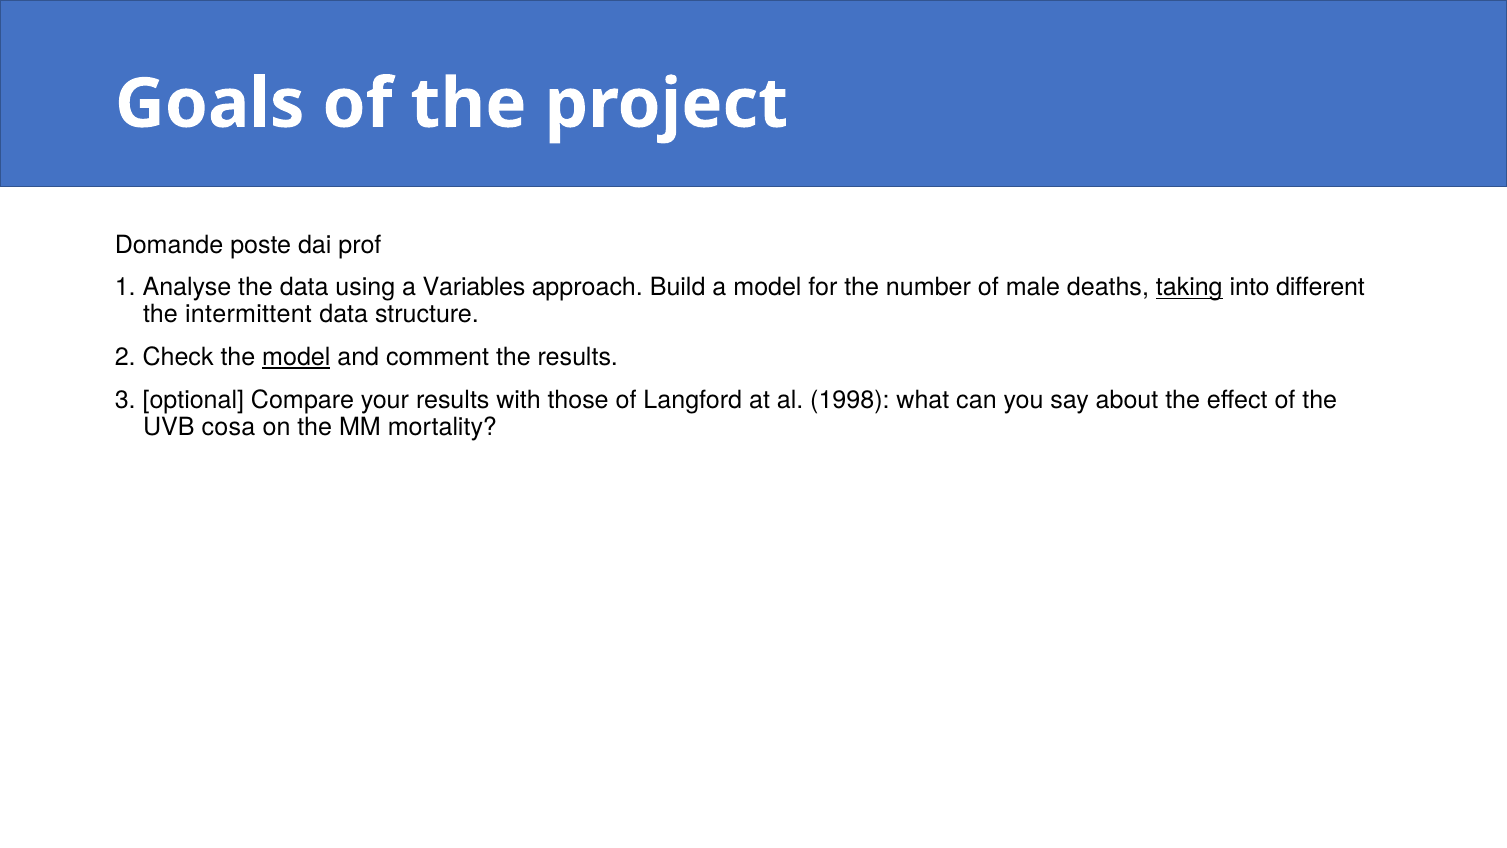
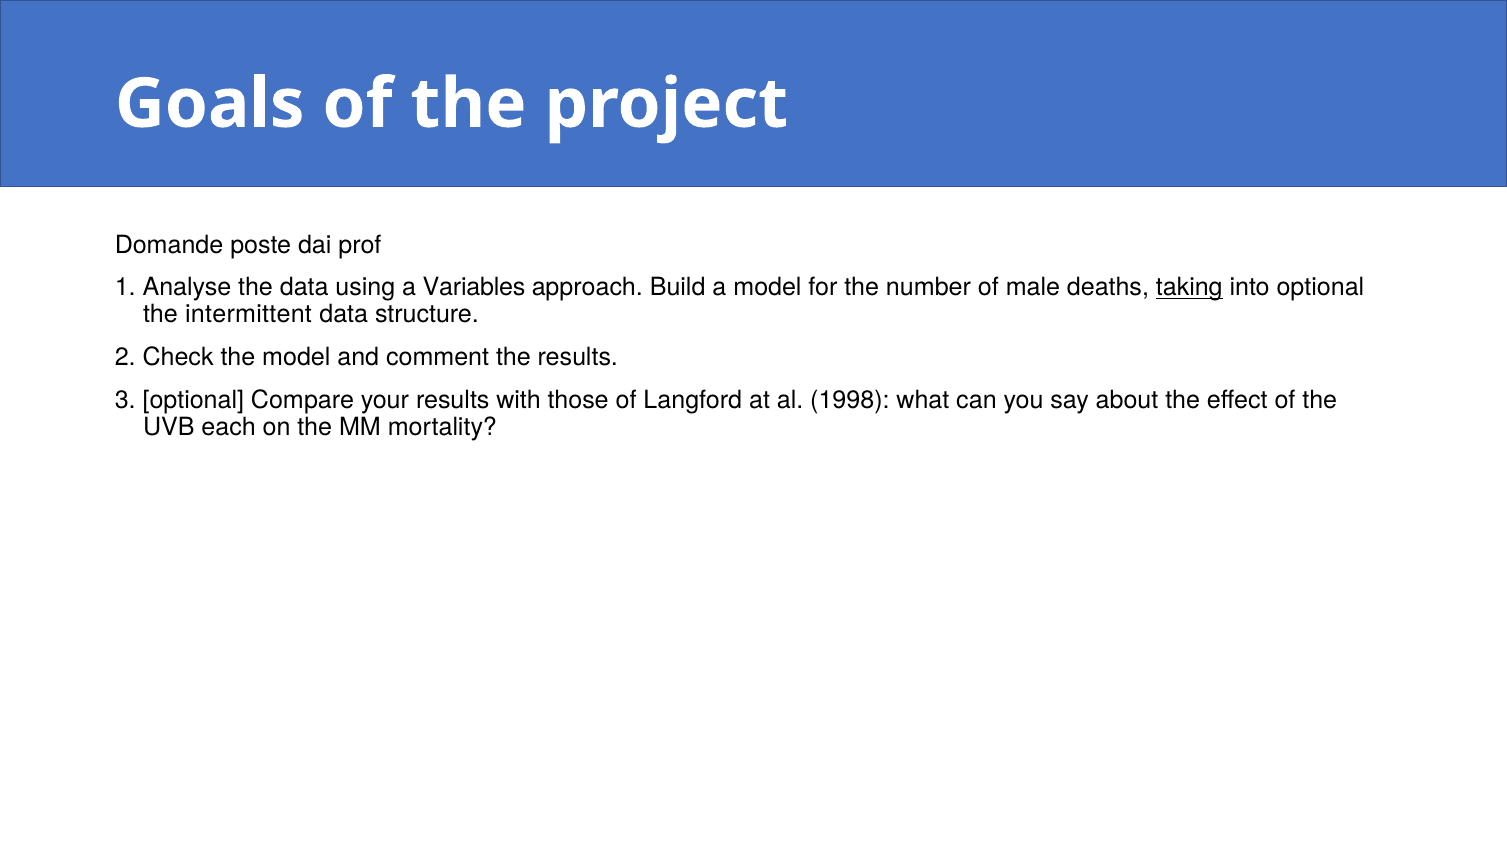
into different: different -> optional
model at (296, 357) underline: present -> none
cosa: cosa -> each
